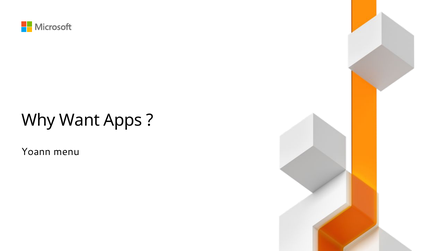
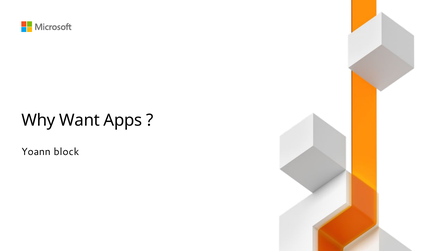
menu: menu -> block
